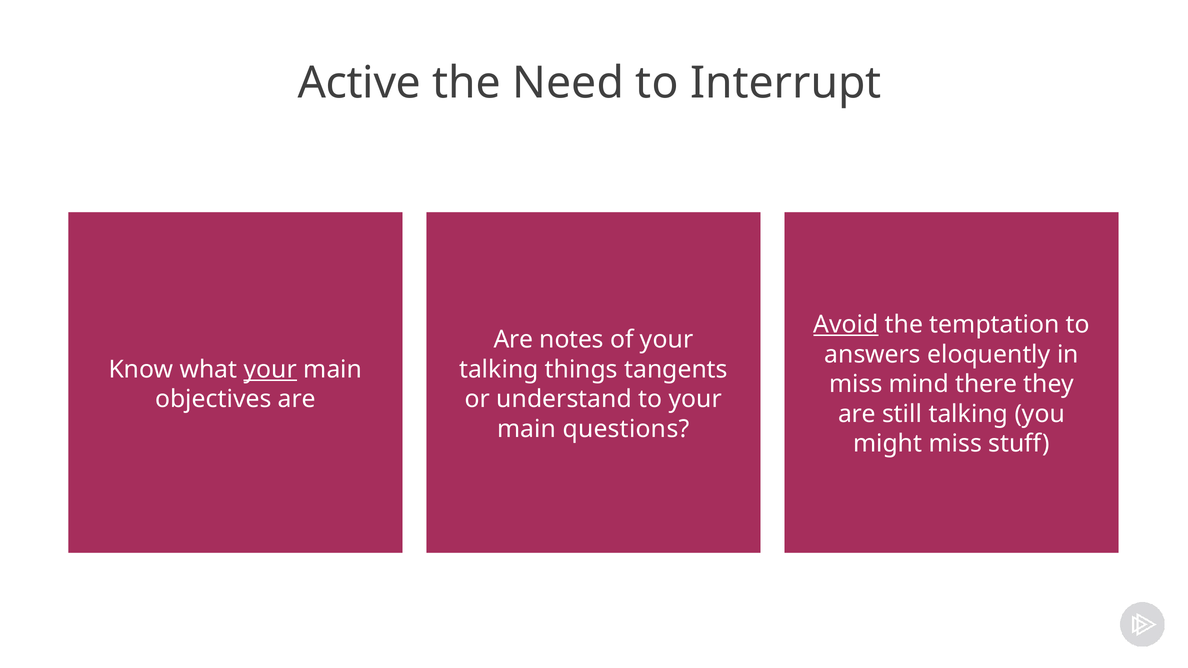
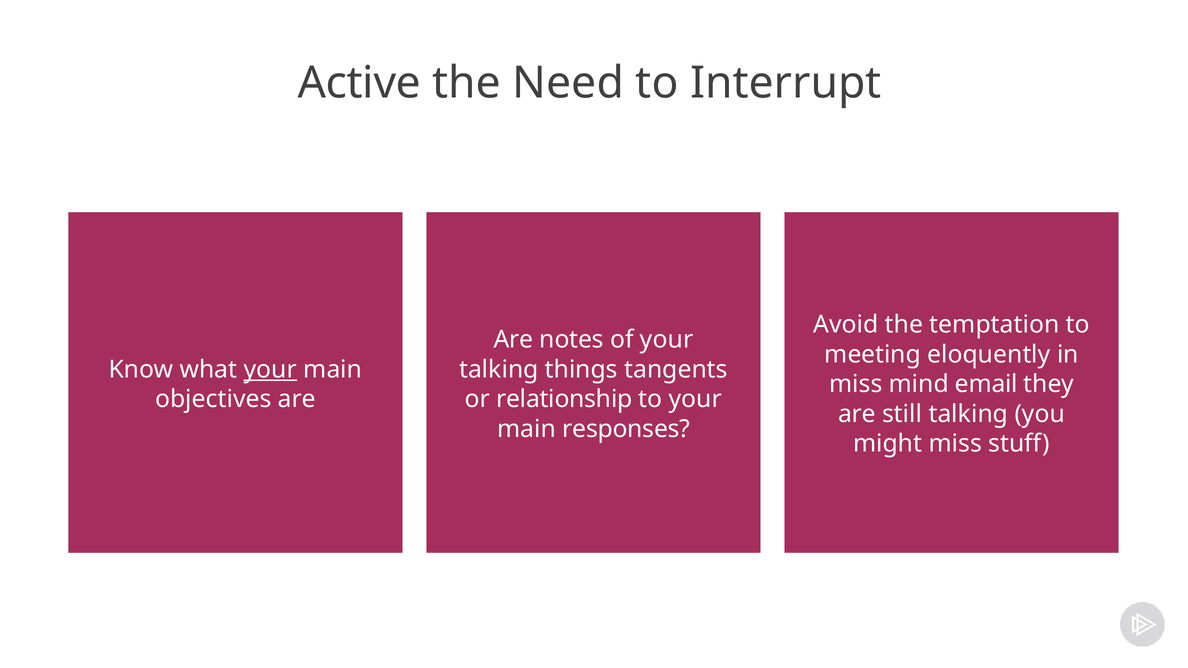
Avoid underline: present -> none
answers: answers -> meeting
there: there -> email
understand: understand -> relationship
questions: questions -> responses
